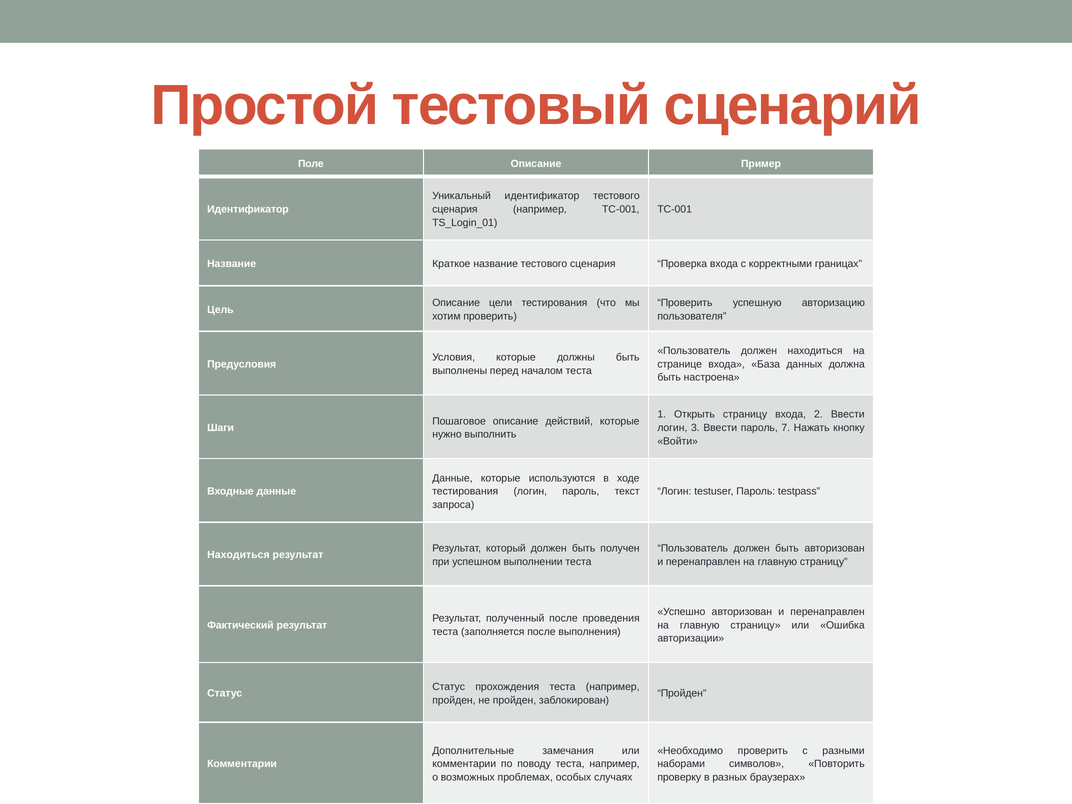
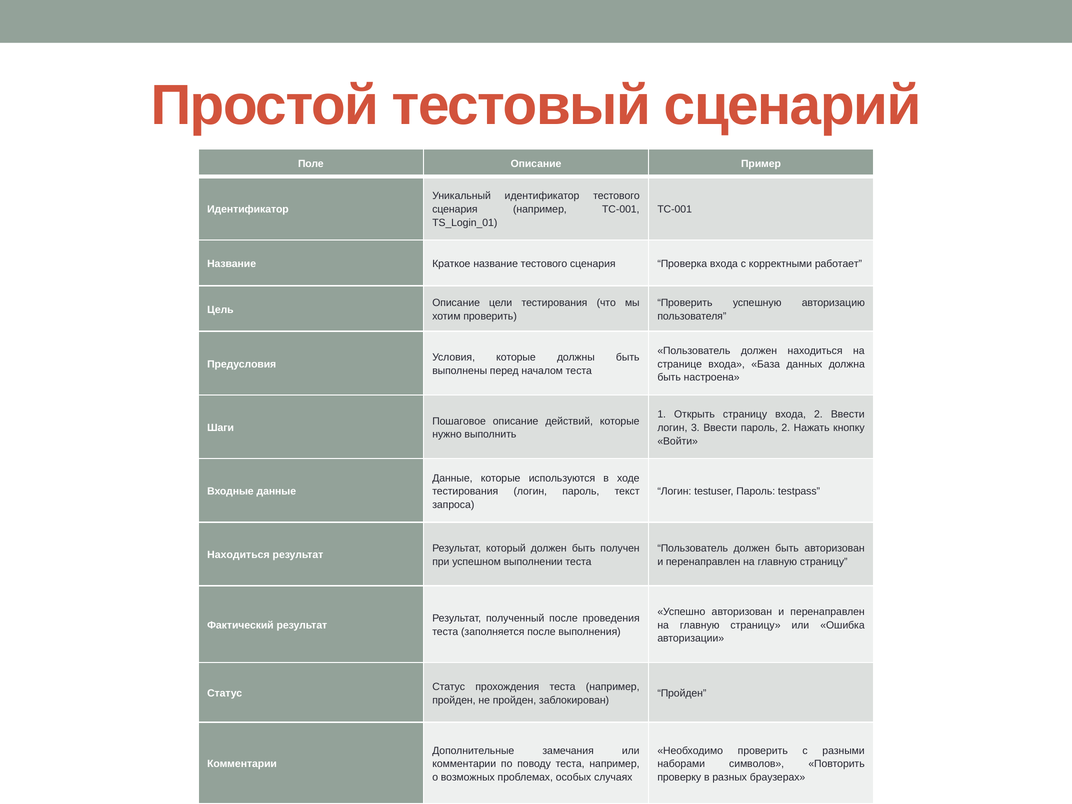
границах: границах -> работает
пароль 7: 7 -> 2
